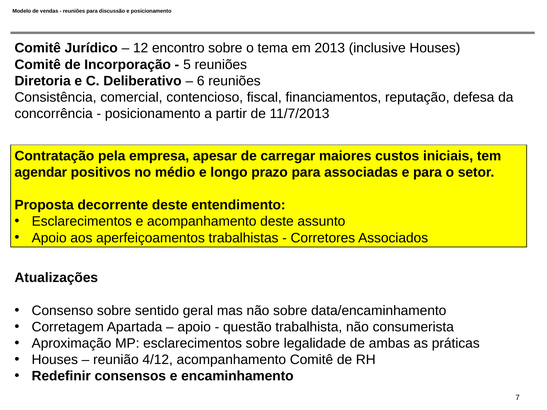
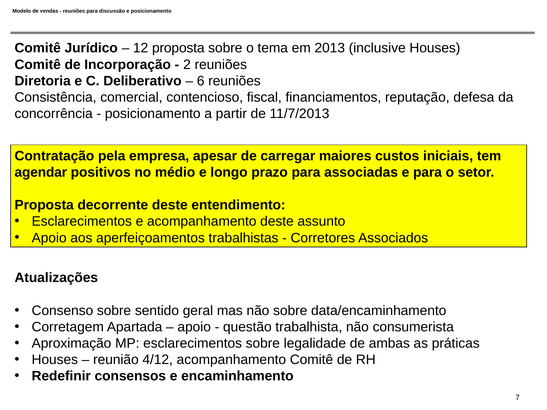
12 encontro: encontro -> proposta
5: 5 -> 2
